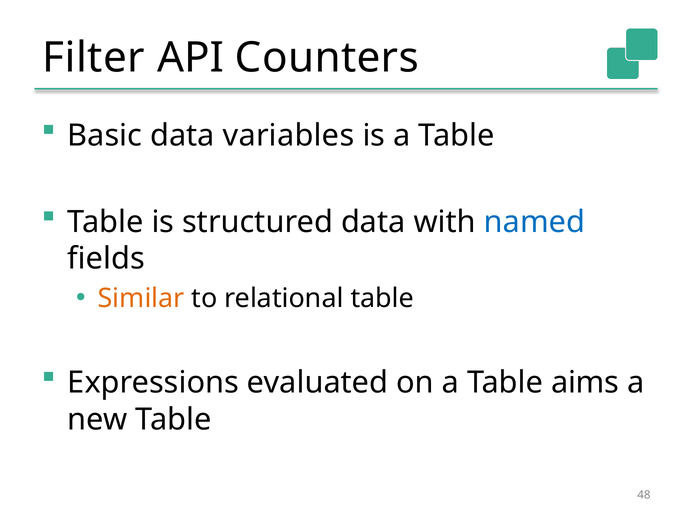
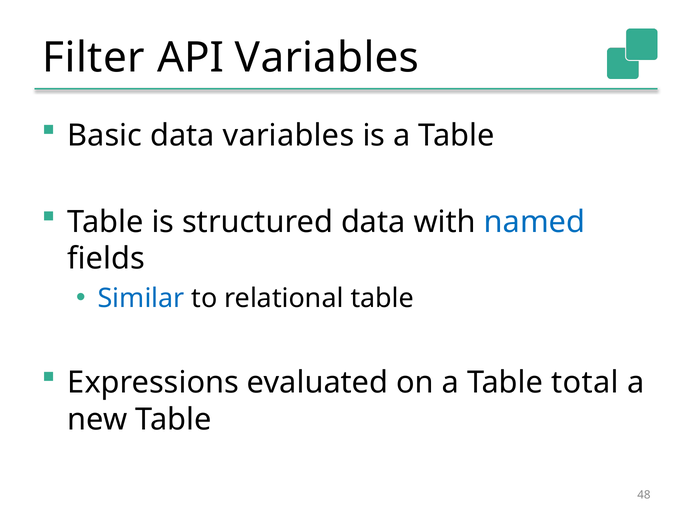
API Counters: Counters -> Variables
Similar colour: orange -> blue
aims: aims -> total
